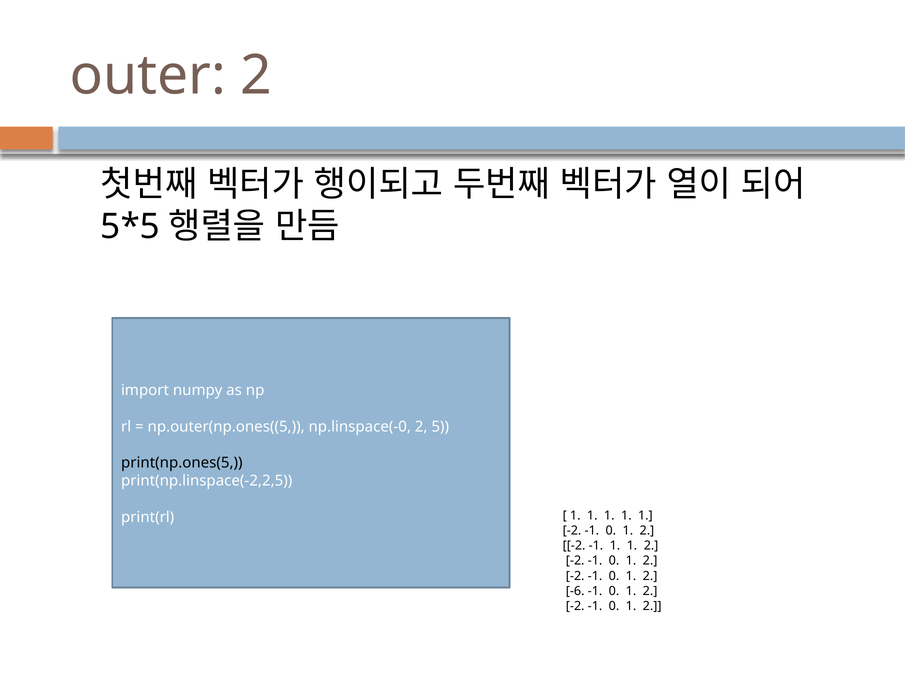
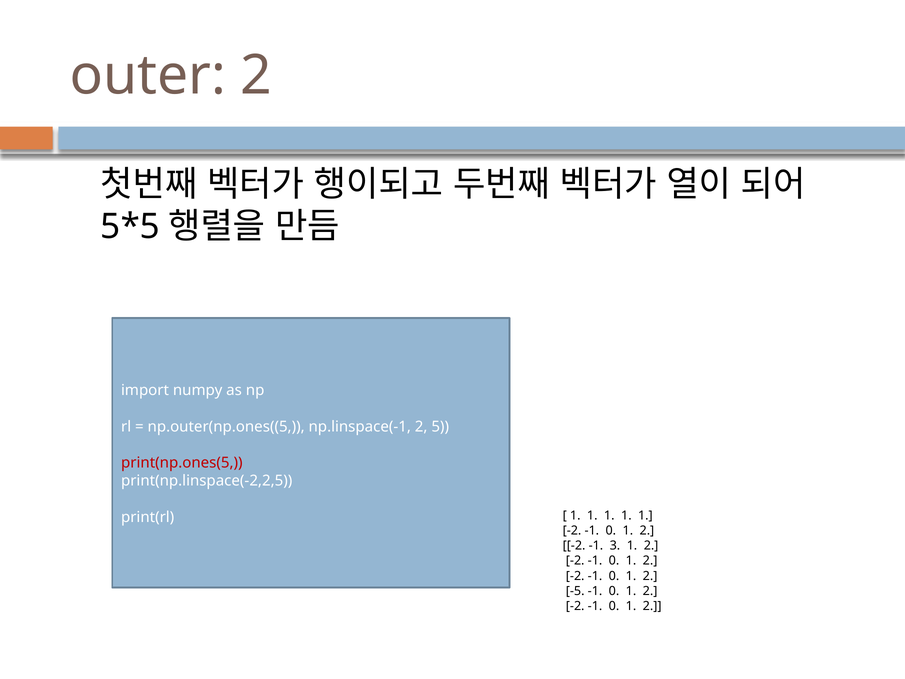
np.linspace(-0: np.linspace(-0 -> np.linspace(-1
print(np.ones(5 colour: black -> red
-1 1: 1 -> 3
-6: -6 -> -5
